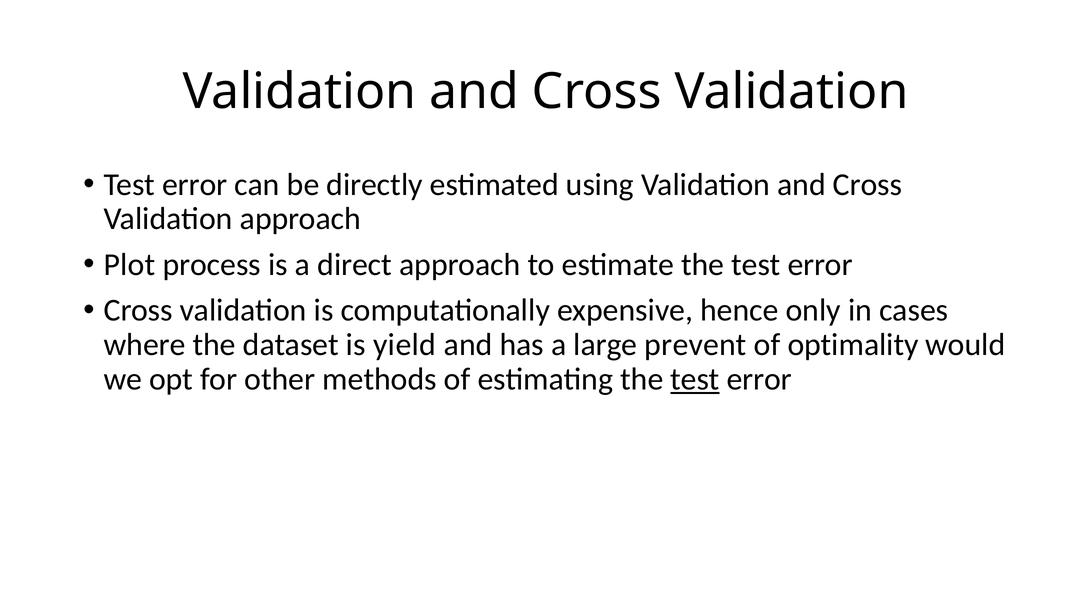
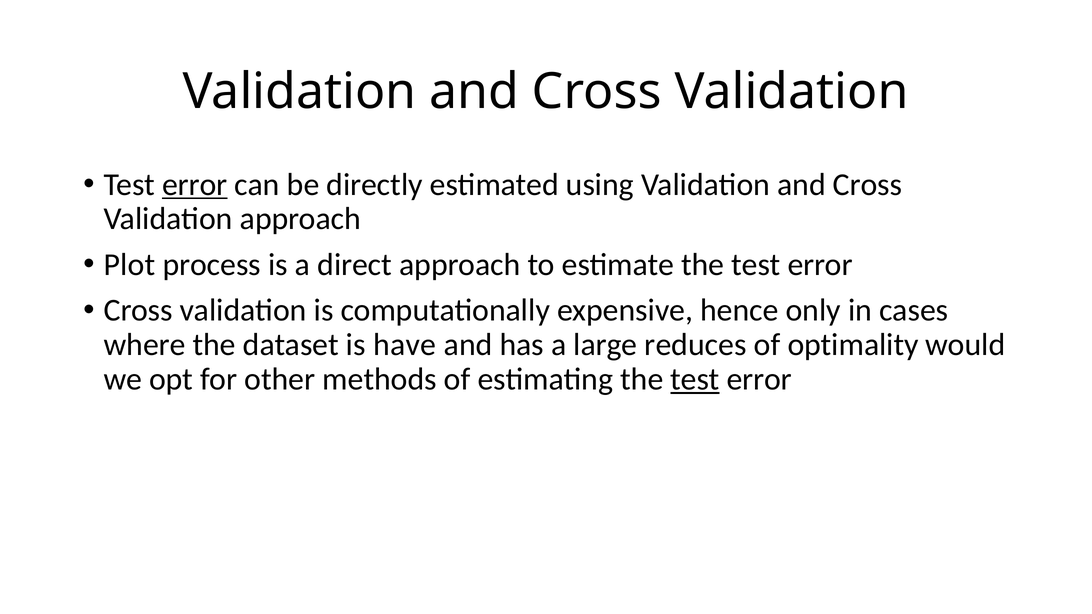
error at (195, 185) underline: none -> present
yield: yield -> have
prevent: prevent -> reduces
